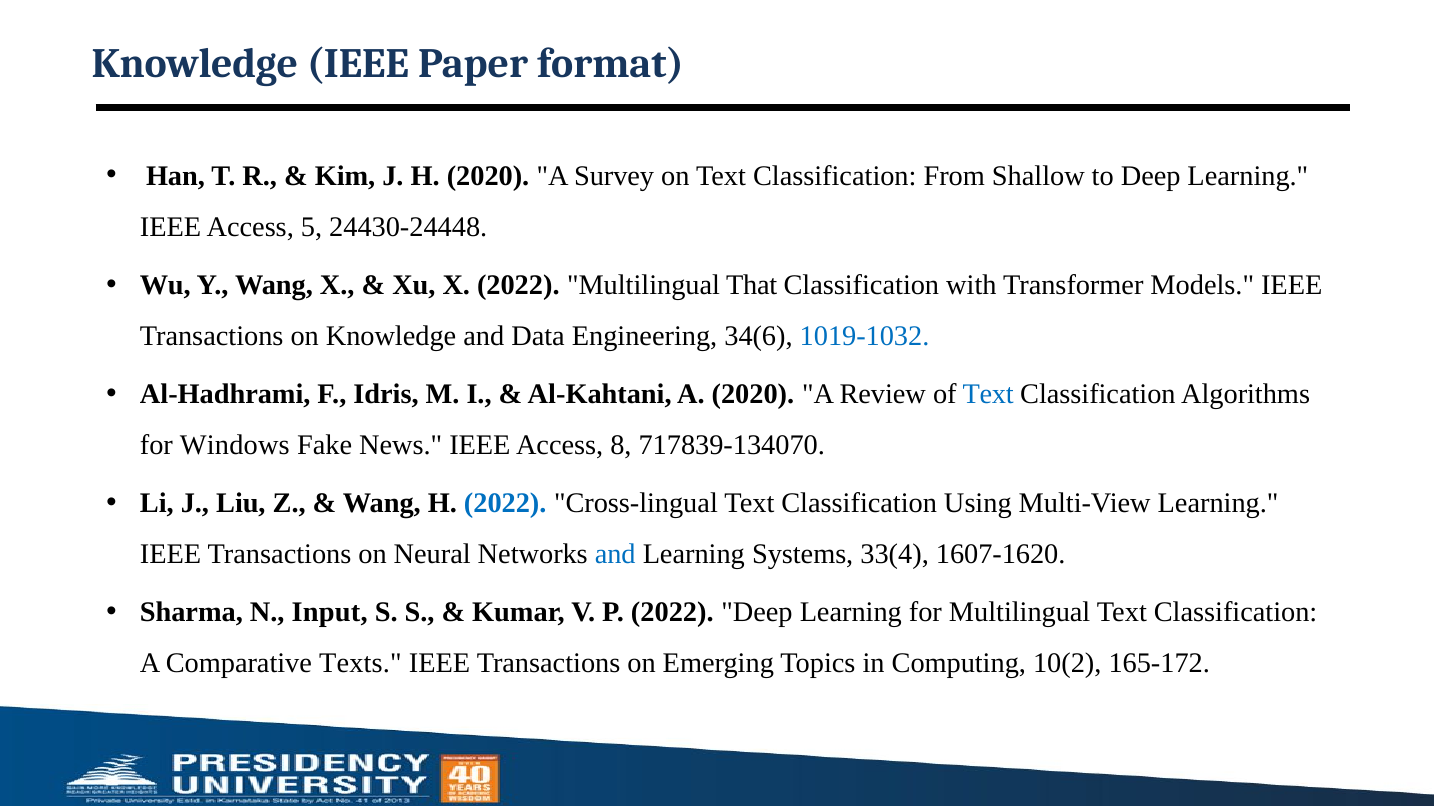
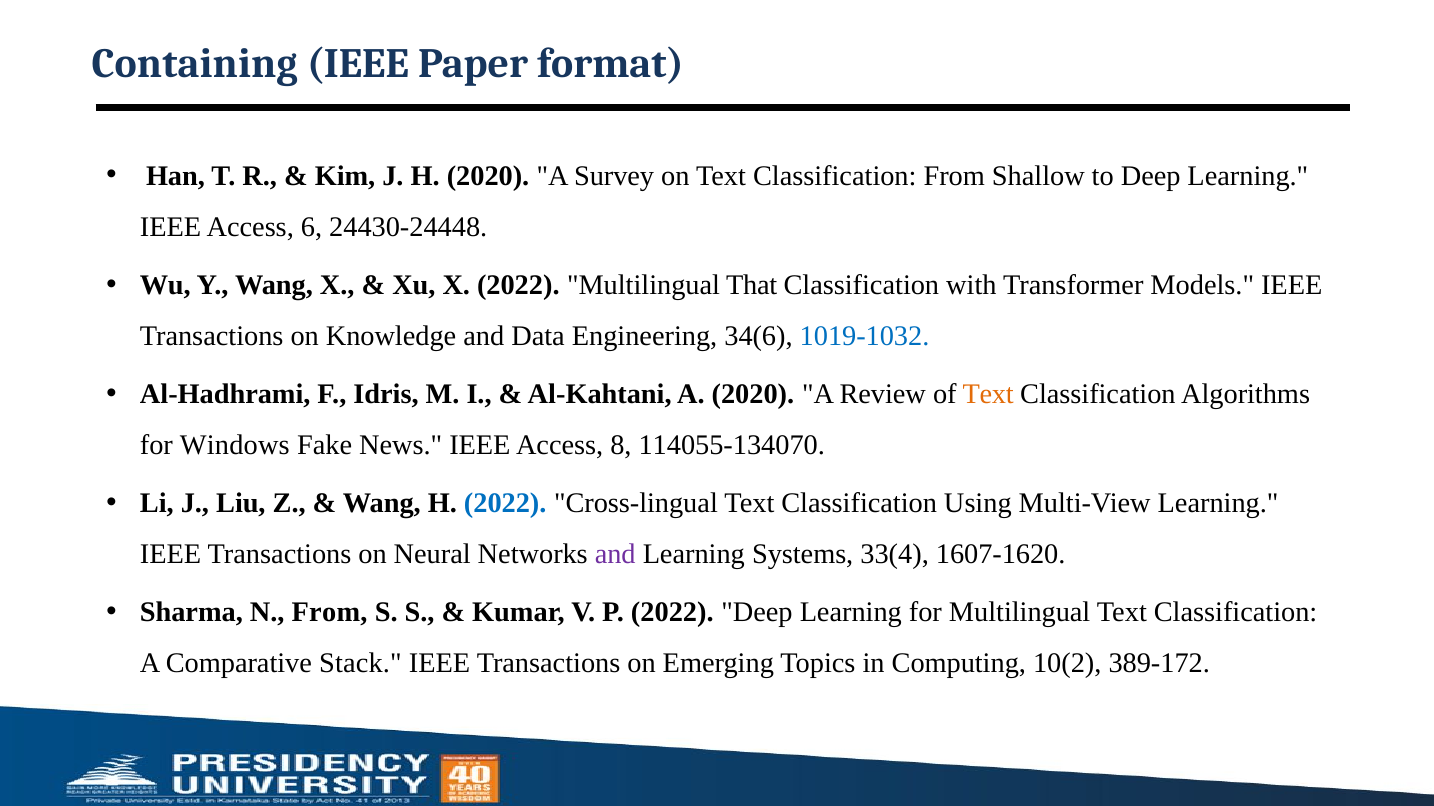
Knowledge at (195, 64): Knowledge -> Containing
5: 5 -> 6
Text at (988, 394) colour: blue -> orange
717839-134070: 717839-134070 -> 114055-134070
and at (615, 555) colour: blue -> purple
N Input: Input -> From
Texts: Texts -> Stack
165-172: 165-172 -> 389-172
